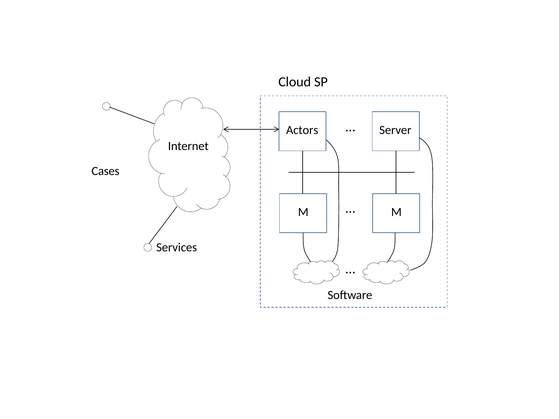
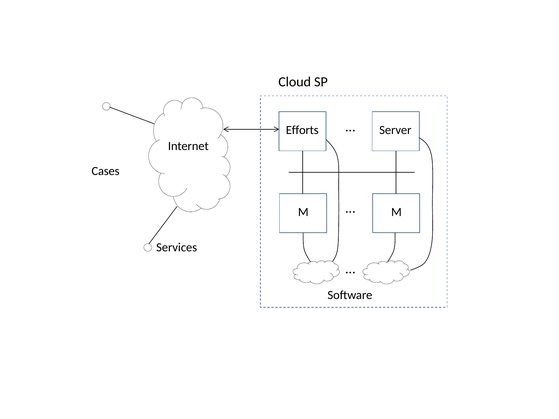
Actors: Actors -> Efforts
